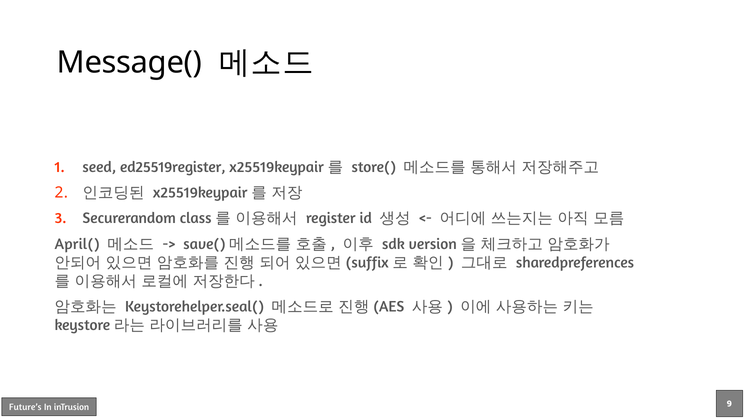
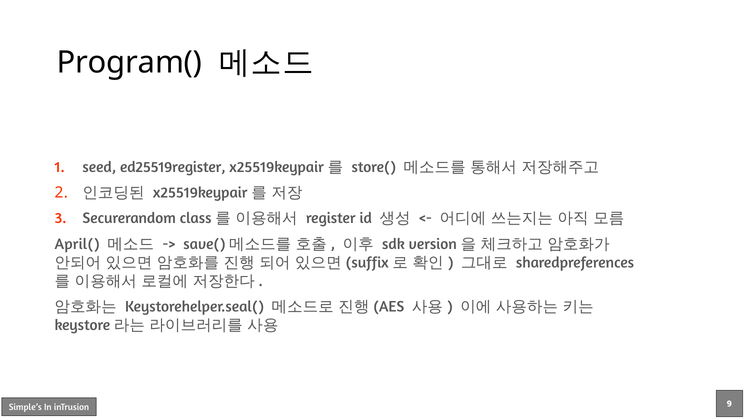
Message(: Message( -> Program(
Future’s: Future’s -> Simple’s
